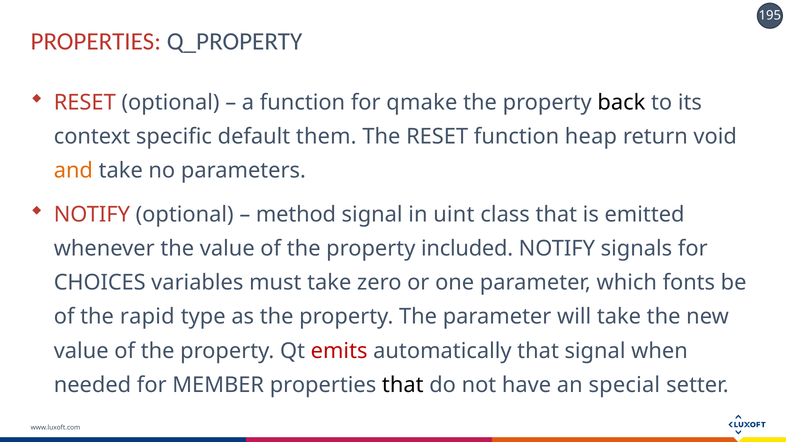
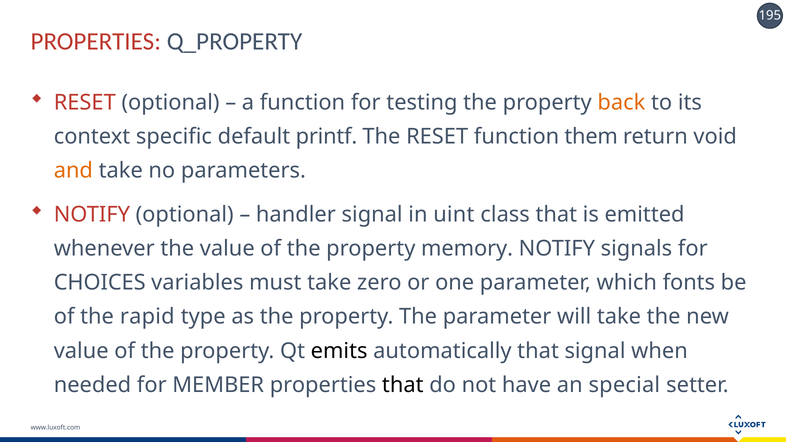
qmake: qmake -> testing
back colour: black -> orange
them: them -> printf
heap: heap -> them
method: method -> handler
included: included -> memory
emits colour: red -> black
